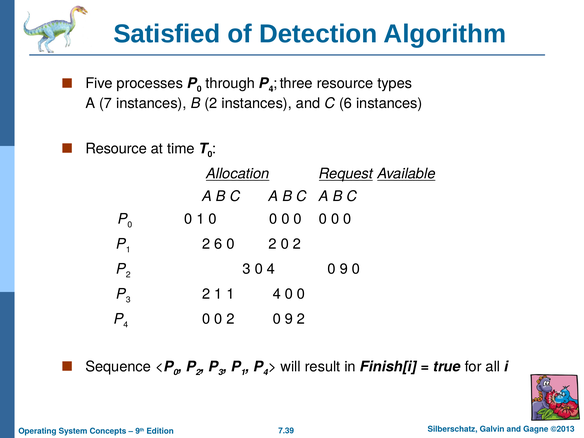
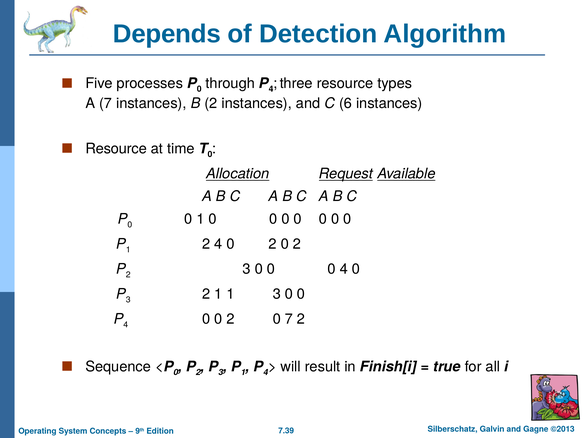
Satisfied: Satisfied -> Depends
2 6: 6 -> 4
2 3 0 4: 4 -> 0
9 at (344, 269): 9 -> 4
1 4: 4 -> 3
2 0 9: 9 -> 7
